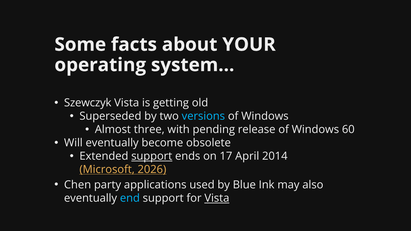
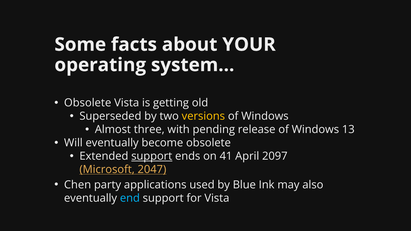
Szewczyk at (88, 103): Szewczyk -> Obsolete
versions colour: light blue -> yellow
60: 60 -> 13
17: 17 -> 41
2014: 2014 -> 2097
2026: 2026 -> 2047
Vista at (217, 198) underline: present -> none
